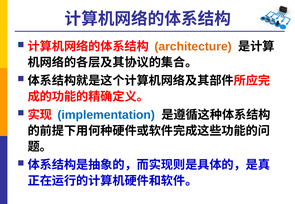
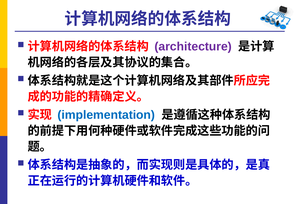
architecture colour: orange -> purple
